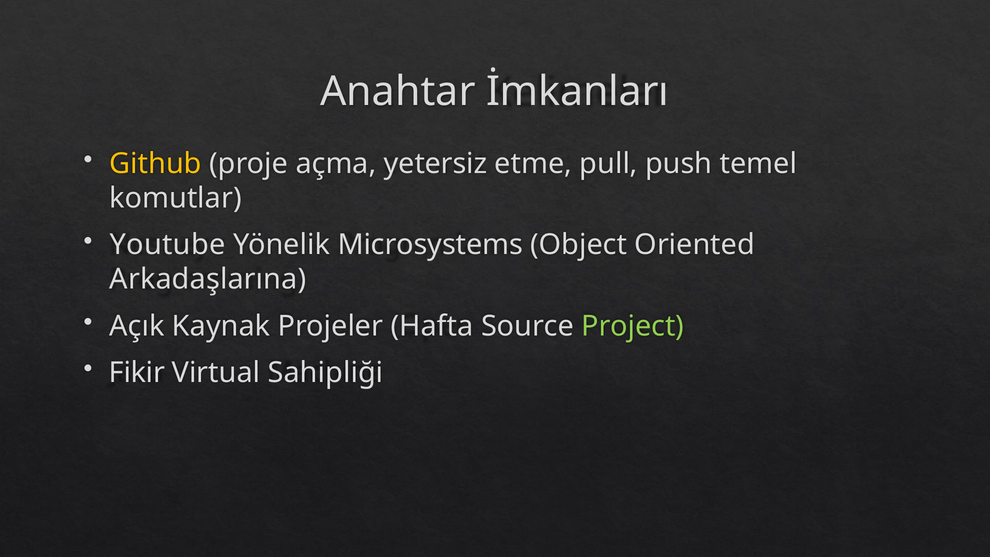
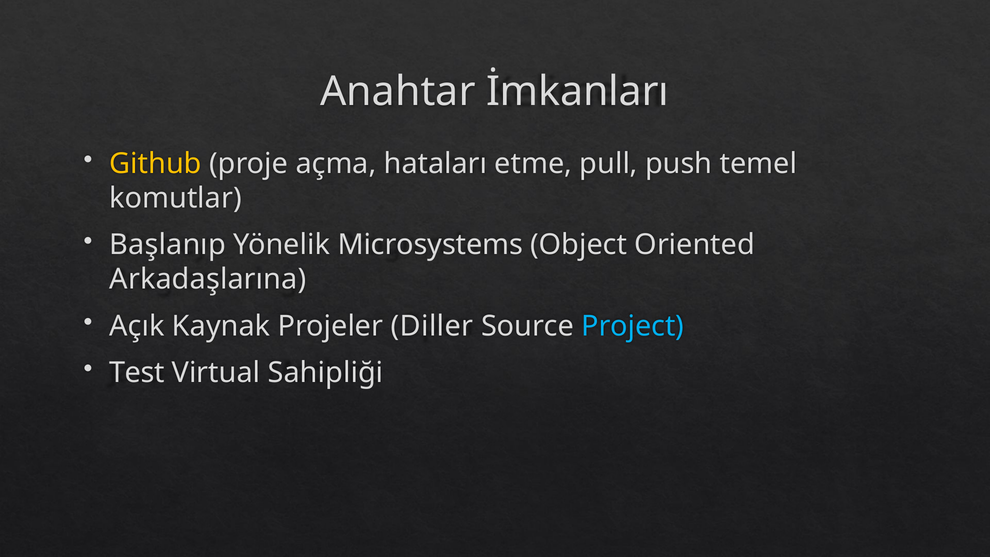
yetersiz: yetersiz -> hataları
Youtube: Youtube -> Başlanıp
Hafta: Hafta -> Diller
Project colour: light green -> light blue
Fikir: Fikir -> Test
